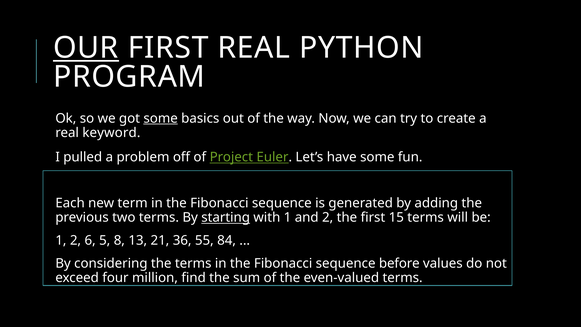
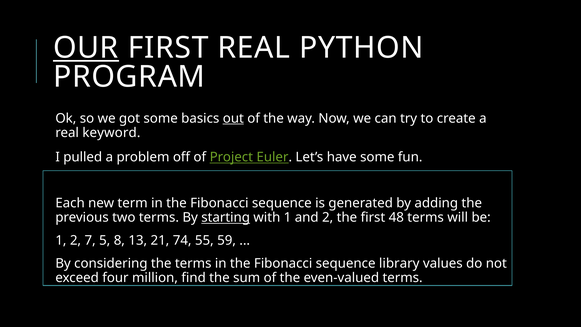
some at (161, 118) underline: present -> none
out underline: none -> present
15: 15 -> 48
6: 6 -> 7
36: 36 -> 74
84: 84 -> 59
before: before -> library
